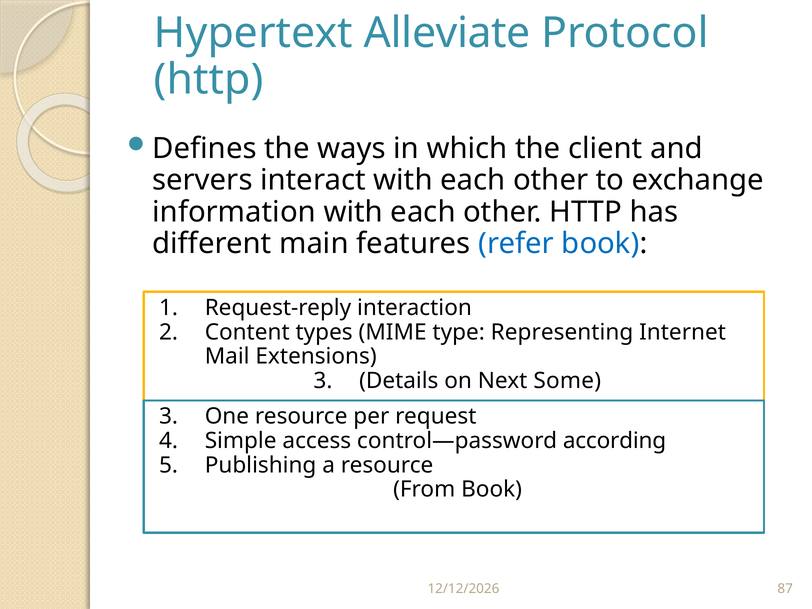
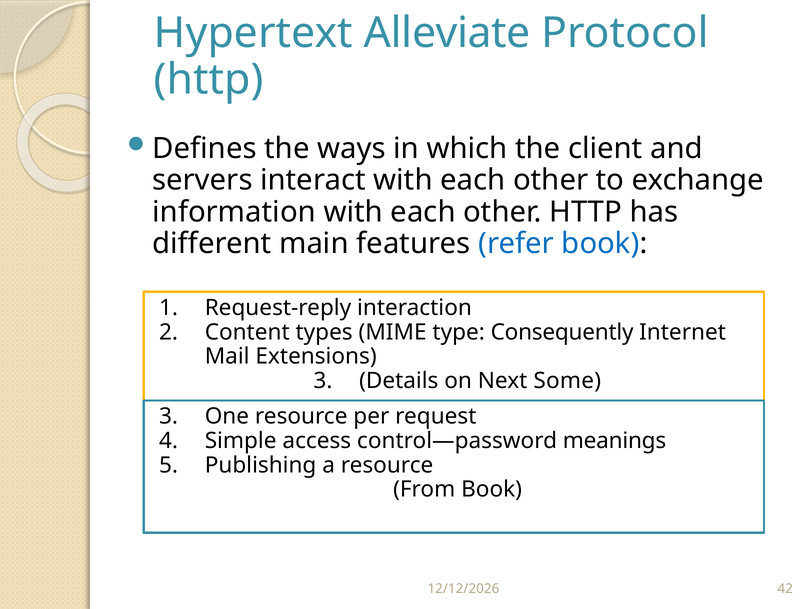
Representing: Representing -> Consequently
according: according -> meanings
87: 87 -> 42
